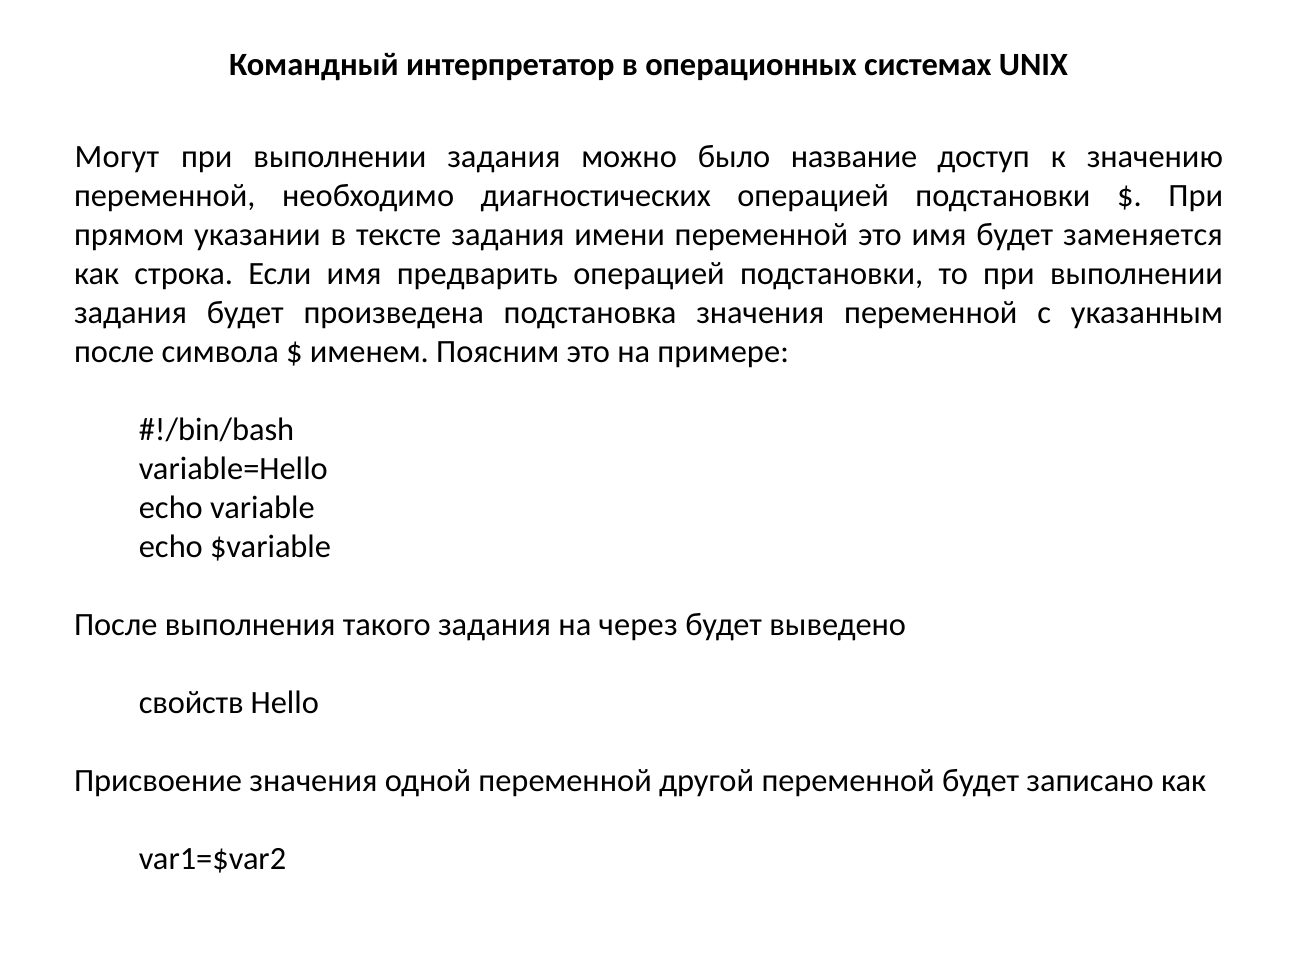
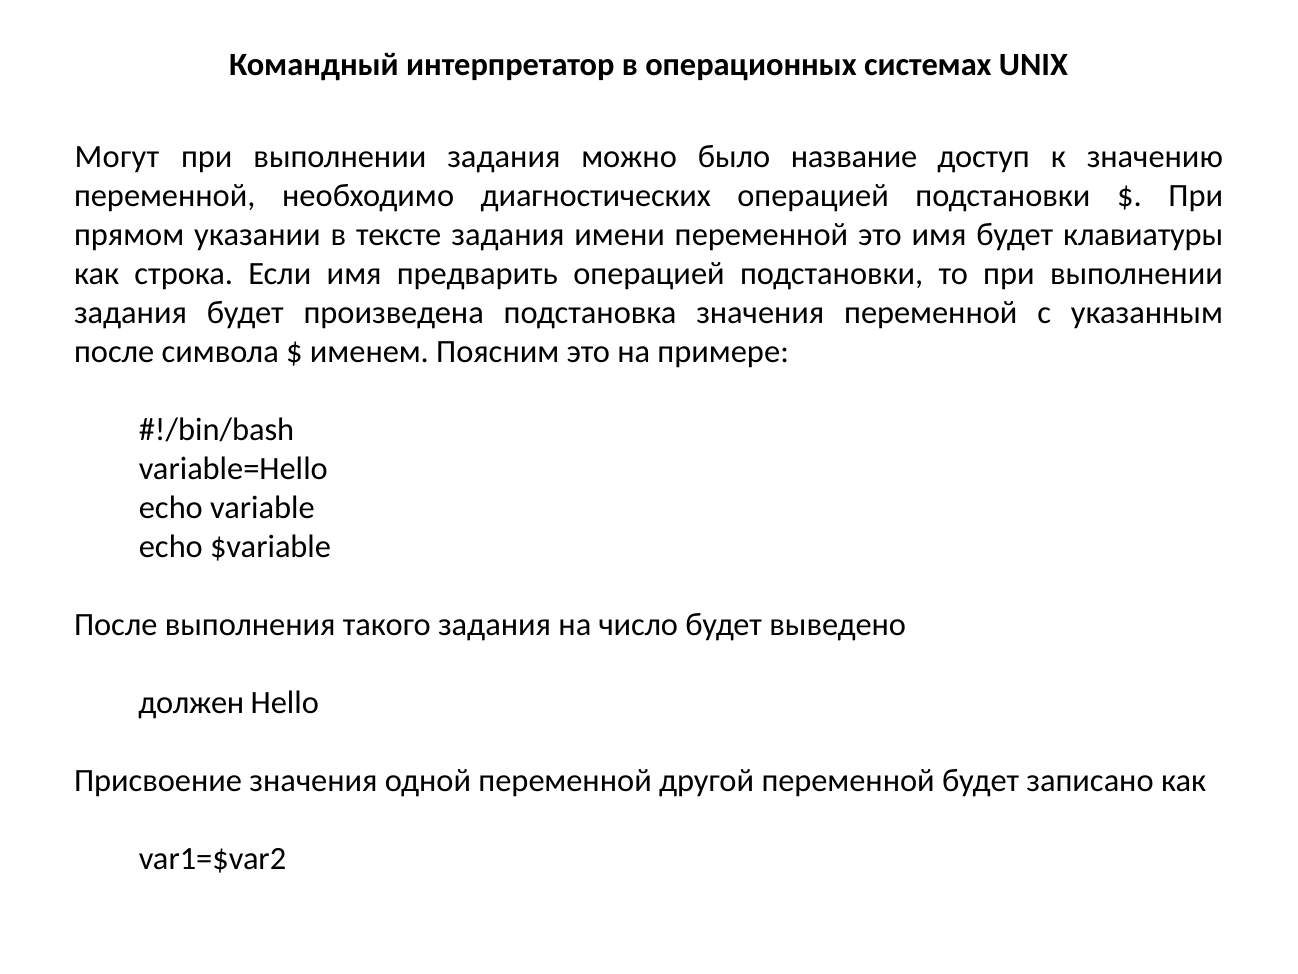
заменяется: заменяется -> клавиатуры
через: через -> число
свойств: свойств -> должен
